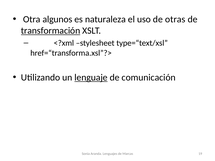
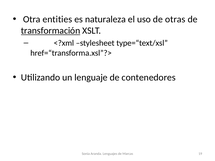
algunos: algunos -> entities
lenguaje underline: present -> none
comunicación: comunicación -> contenedores
